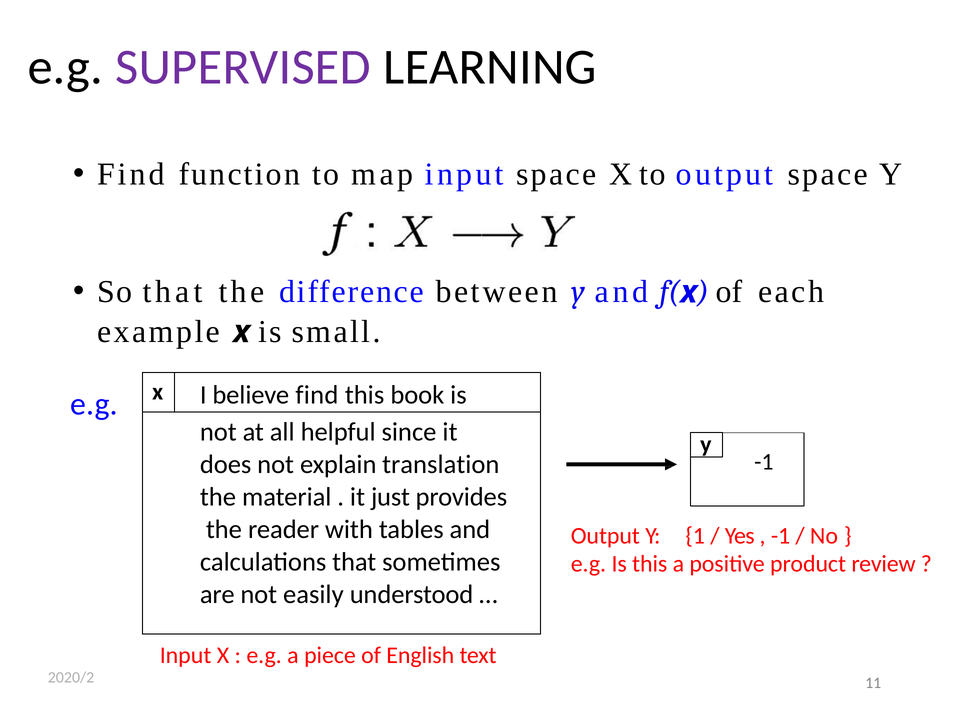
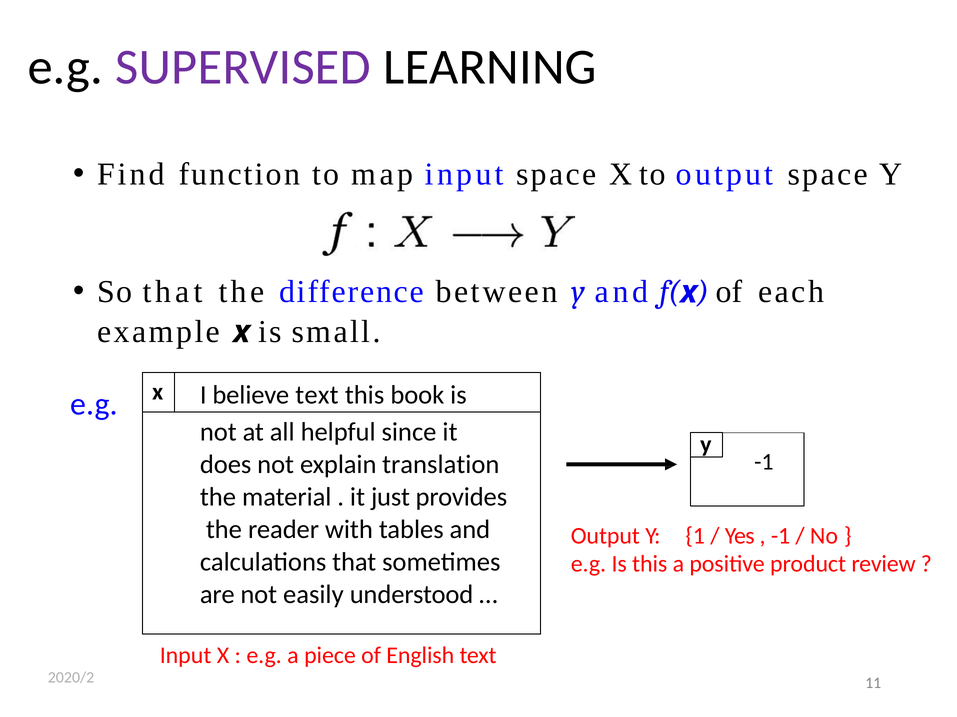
believe find: find -> text
